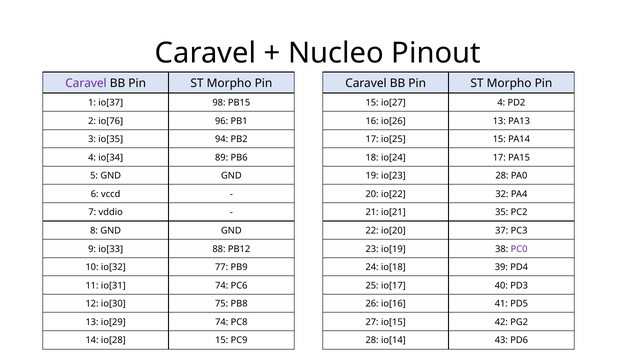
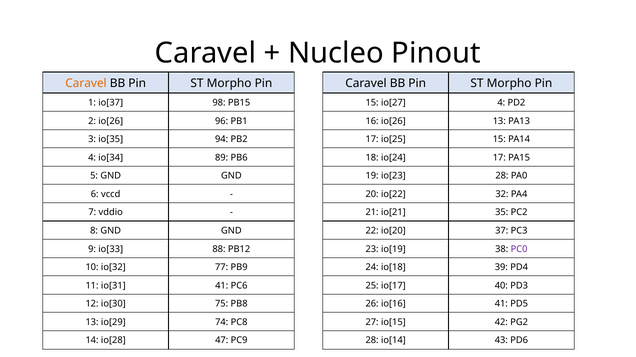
Caravel at (86, 83) colour: purple -> orange
2 io[76: io[76 -> io[26
io[31 74: 74 -> 41
io[28 15: 15 -> 47
